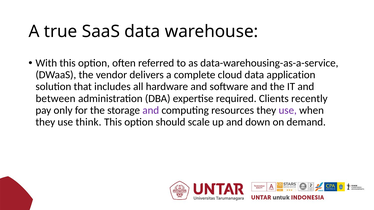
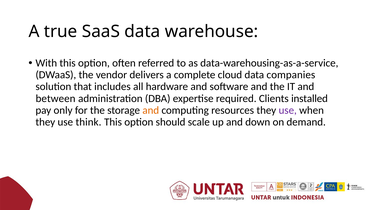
application: application -> companies
recently: recently -> installed
and at (151, 110) colour: purple -> orange
